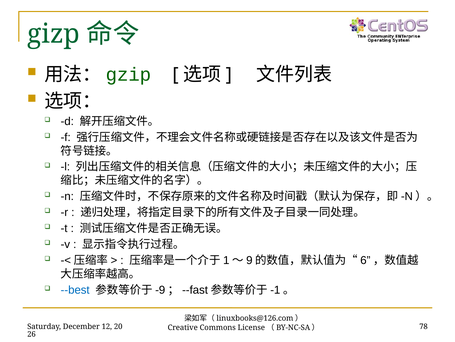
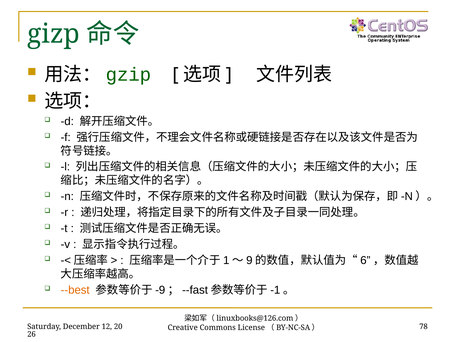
--best colour: blue -> orange
